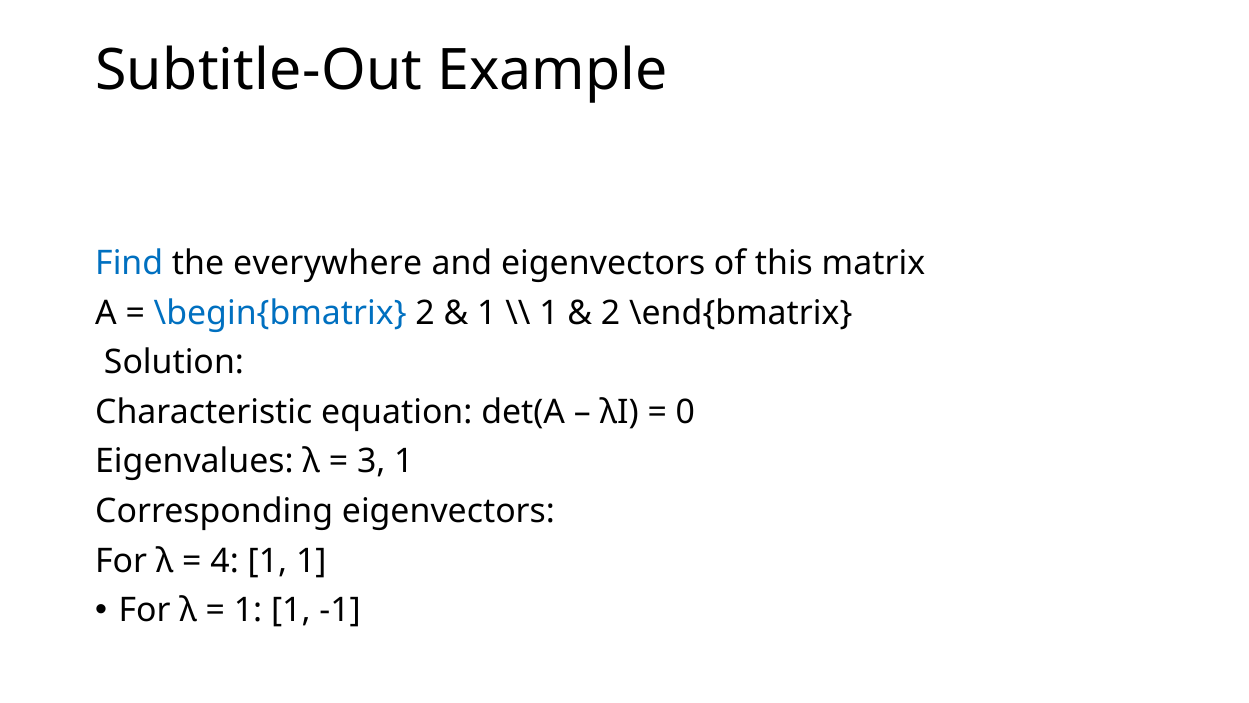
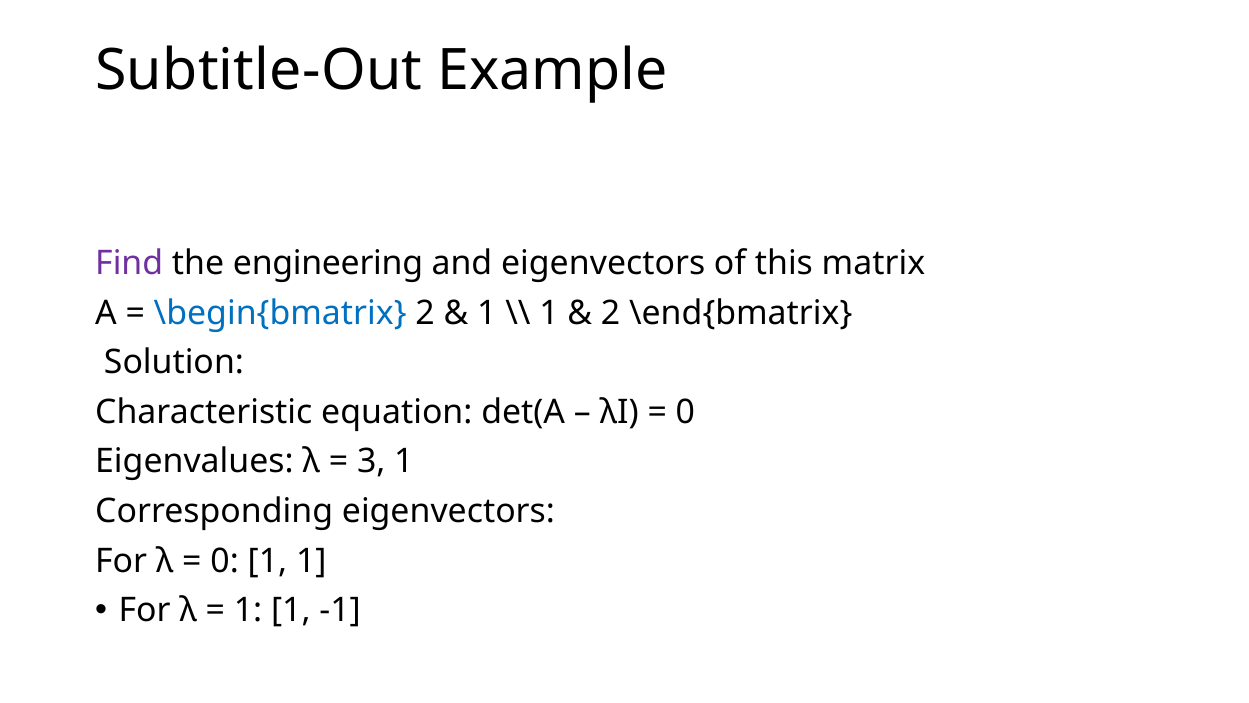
Find colour: blue -> purple
everywhere: everywhere -> engineering
4 at (225, 561): 4 -> 0
